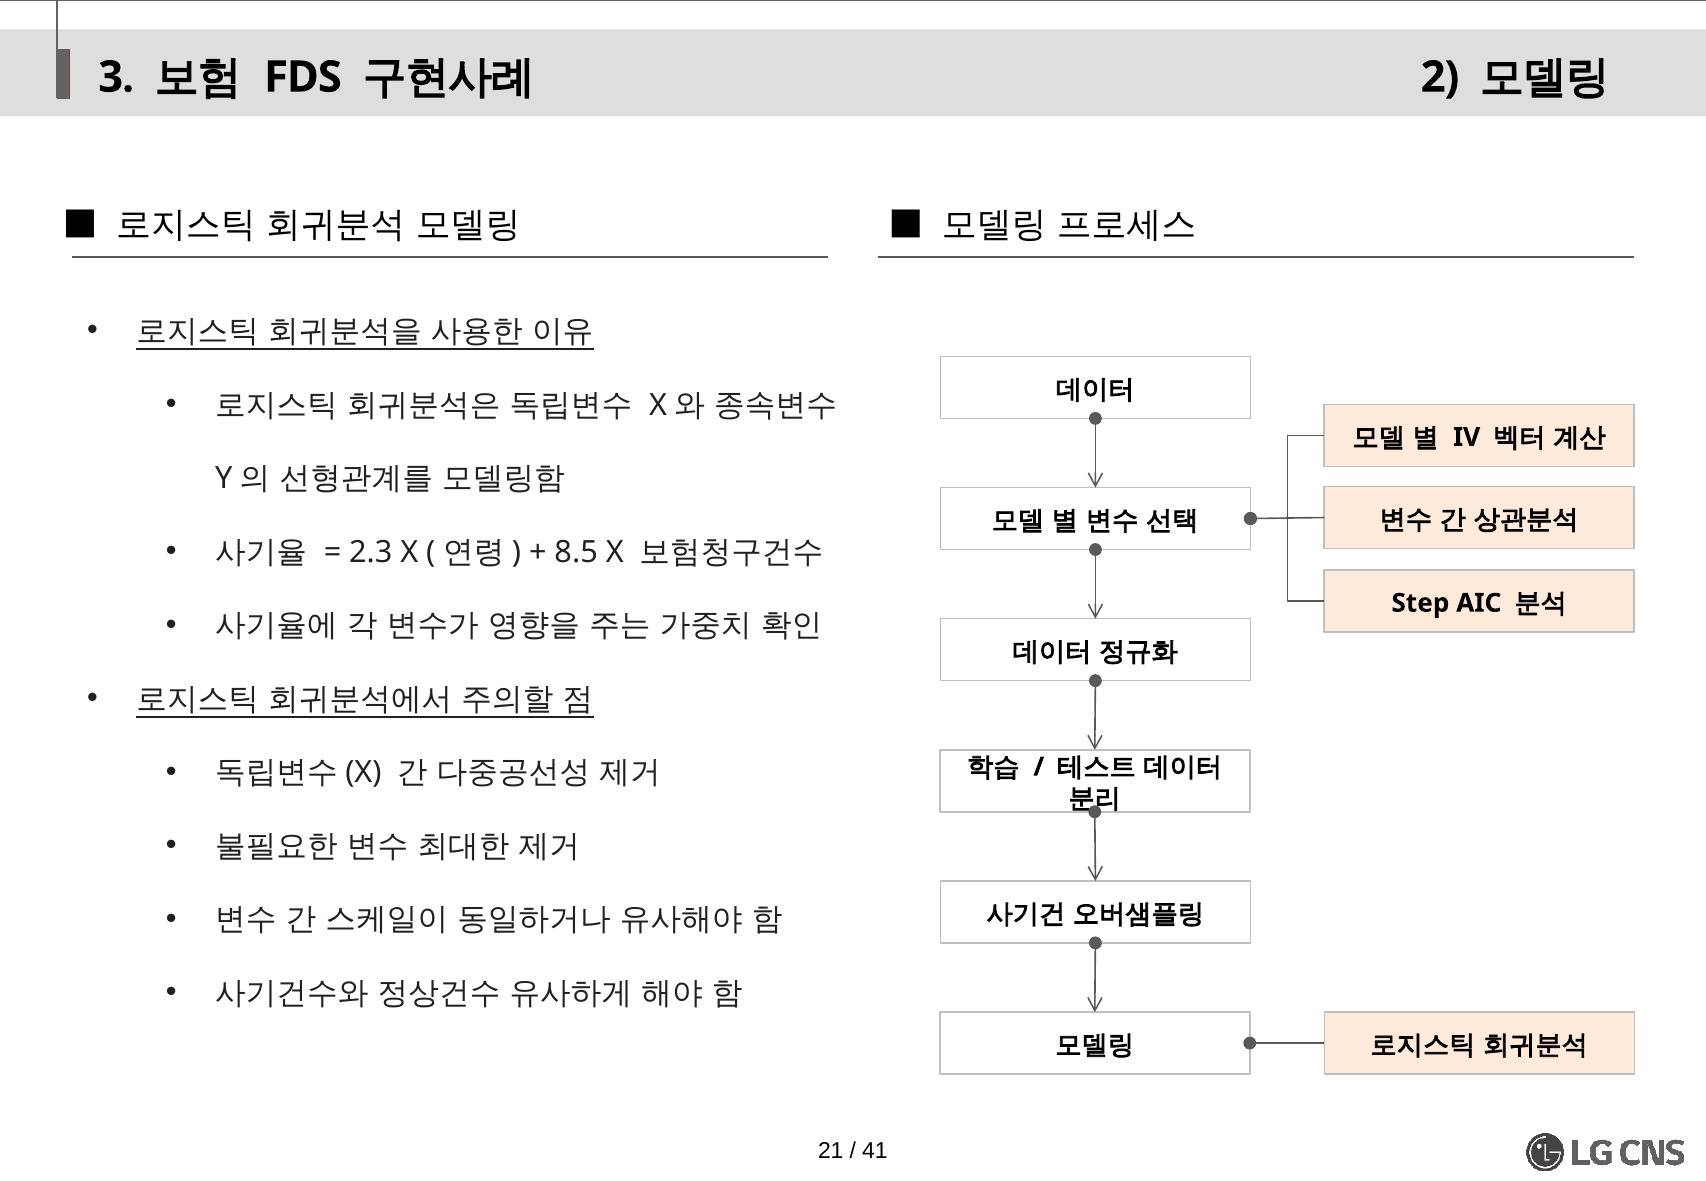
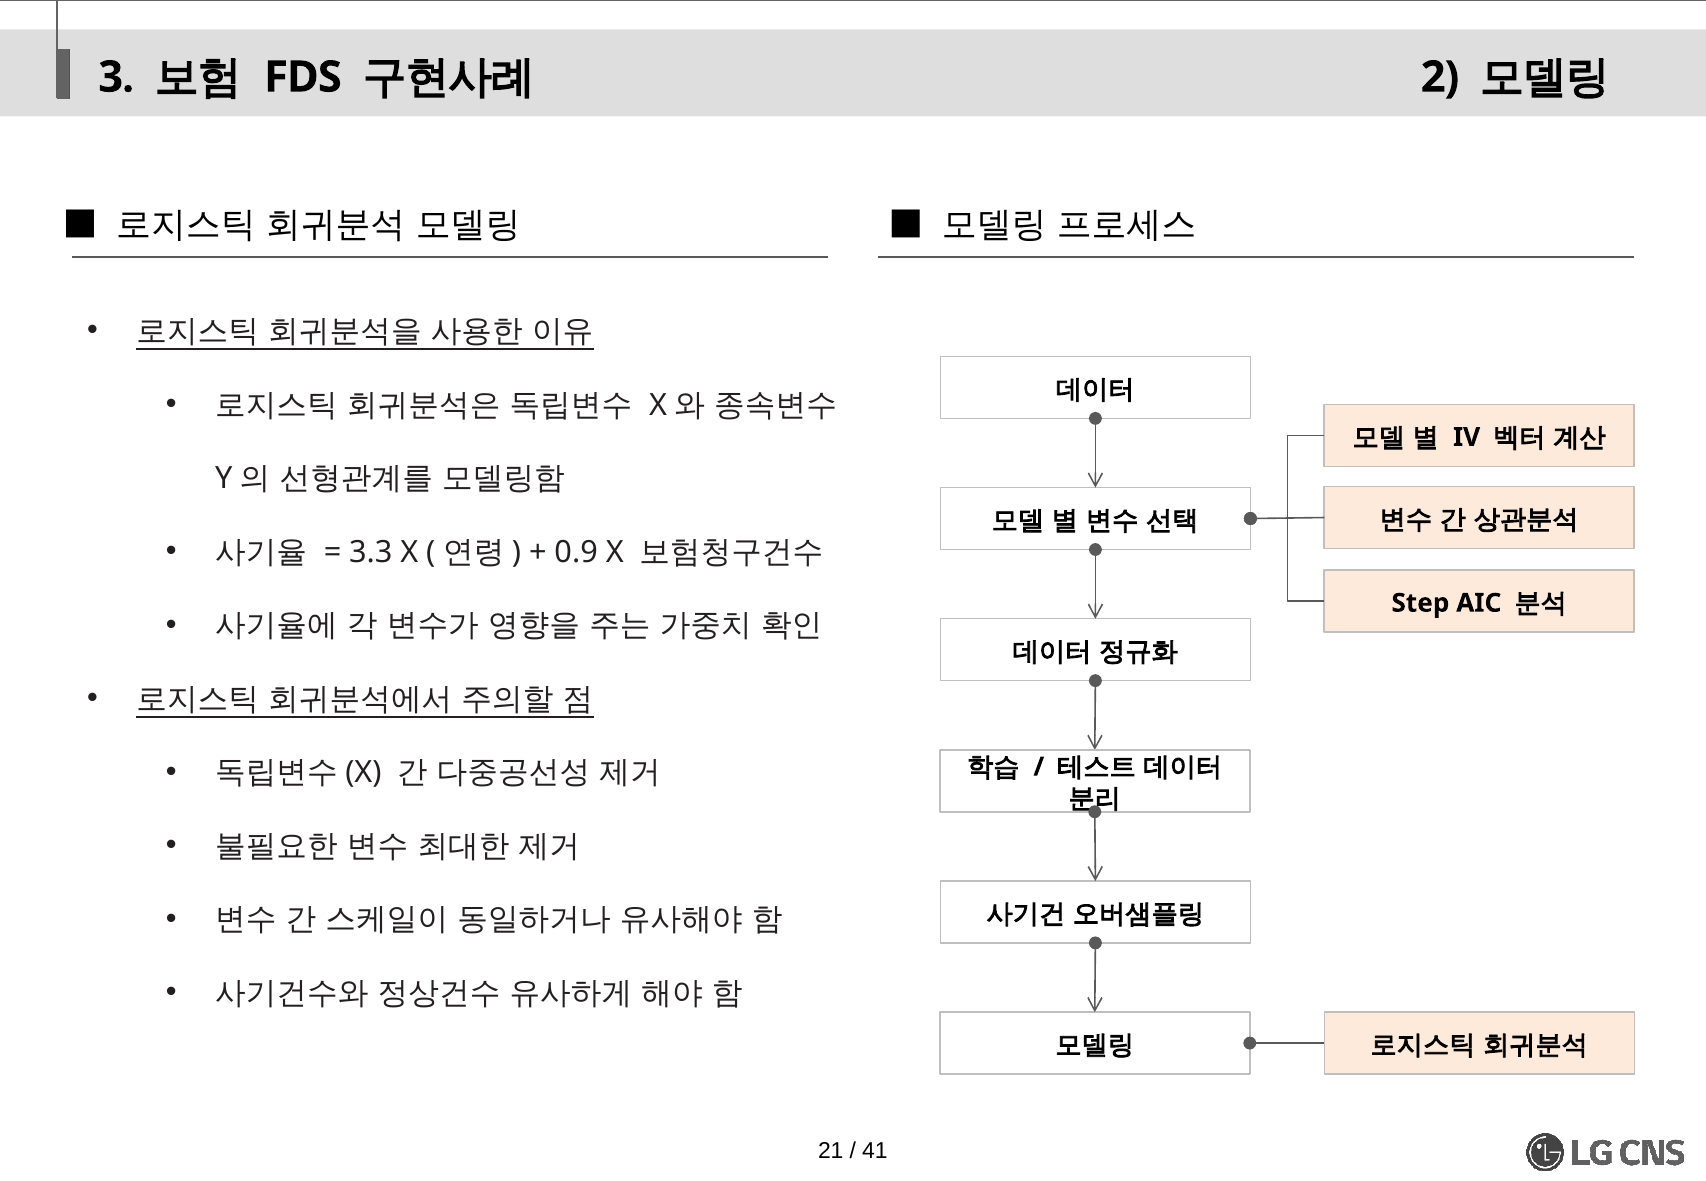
2.3: 2.3 -> 3.3
8.5: 8.5 -> 0.9
